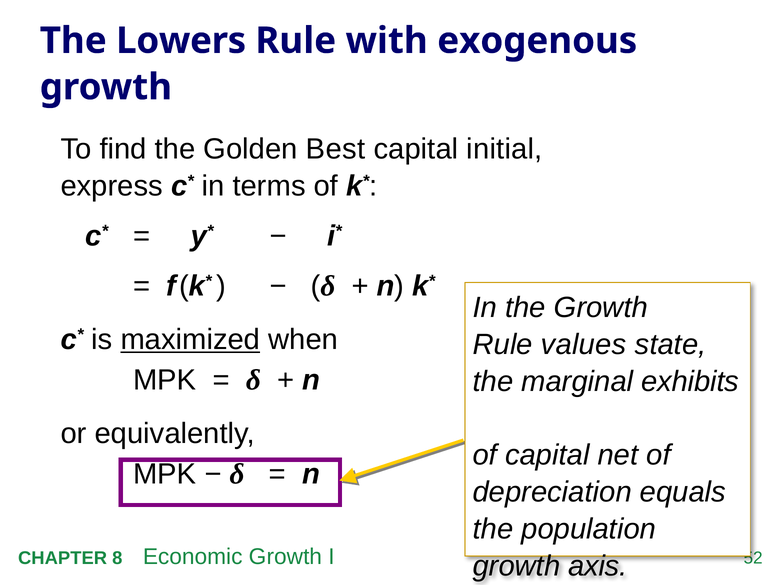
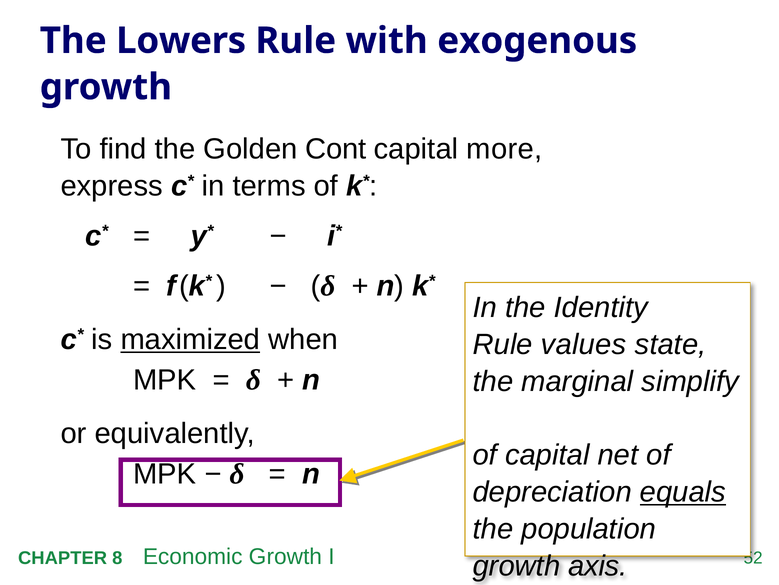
Best: Best -> Cont
initial: initial -> more
the Growth: Growth -> Identity
exhibits: exhibits -> simplify
equals underline: none -> present
